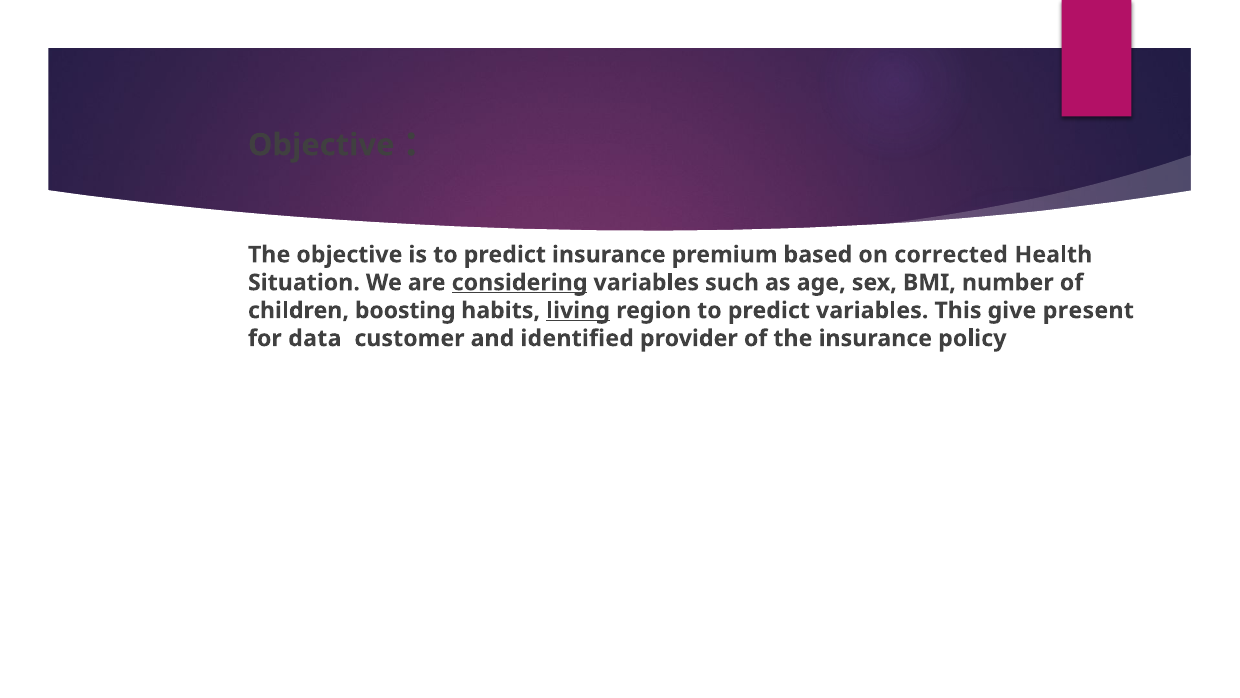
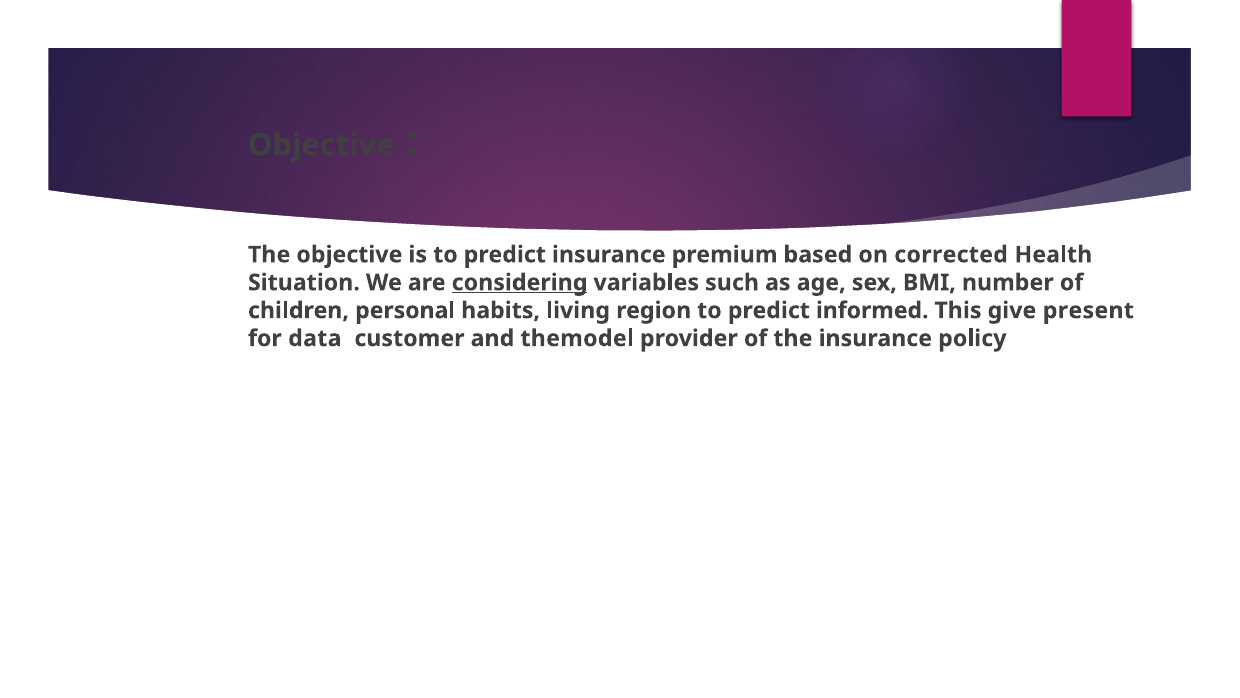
boosting: boosting -> personal
living underline: present -> none
predict variables: variables -> informed
identified: identified -> themodel
